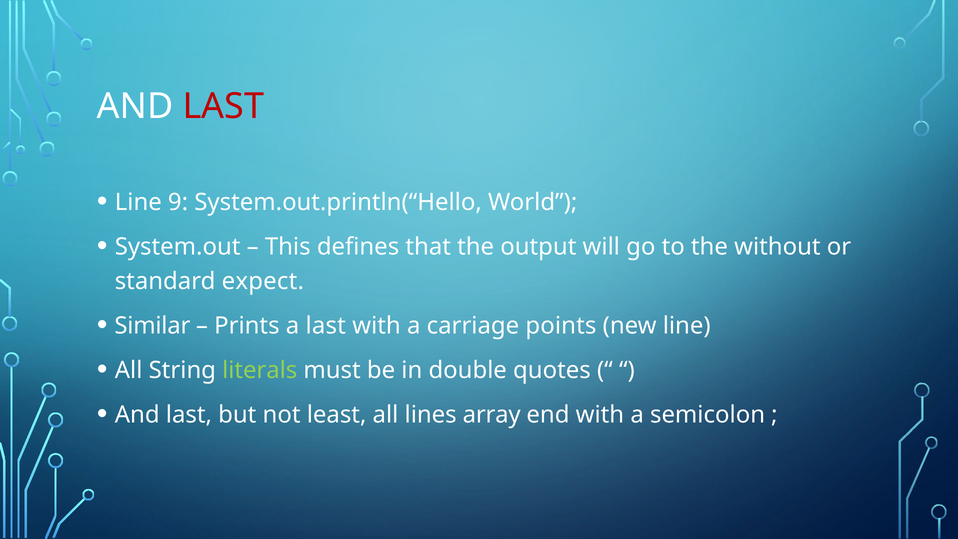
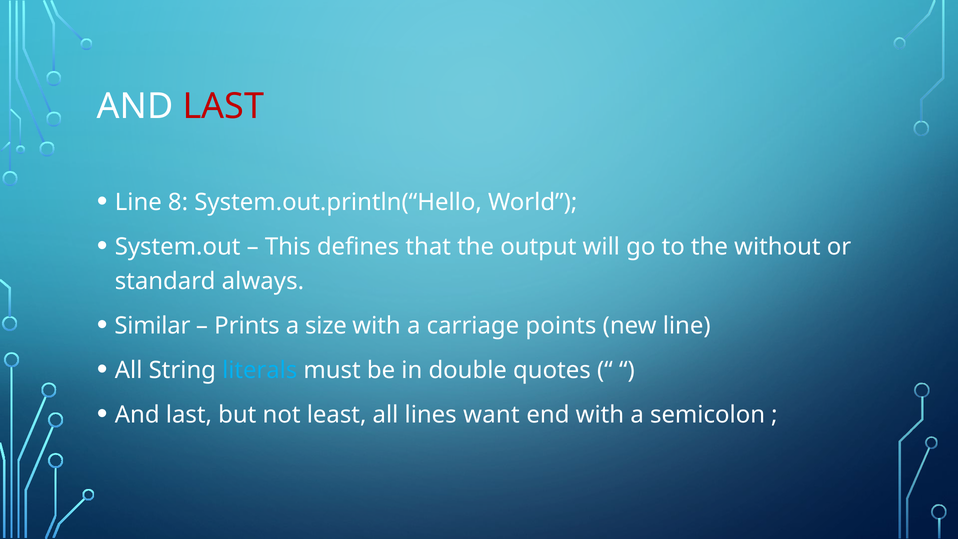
9: 9 -> 8
expect: expect -> always
a last: last -> size
literals colour: light green -> light blue
array: array -> want
